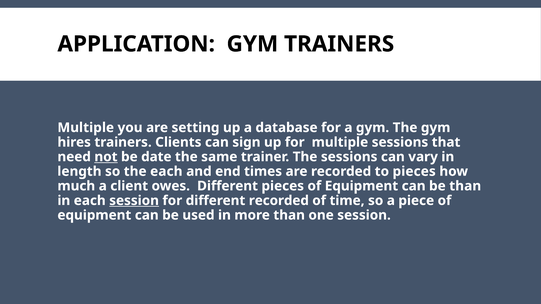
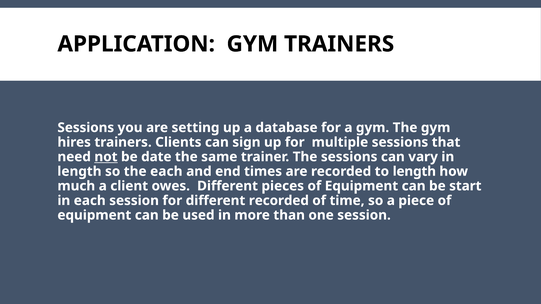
Multiple at (86, 128): Multiple -> Sessions
to pieces: pieces -> length
be than: than -> start
session at (134, 201) underline: present -> none
